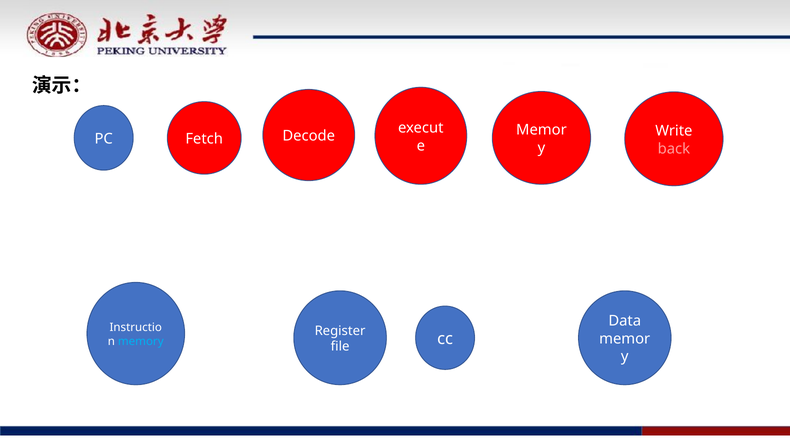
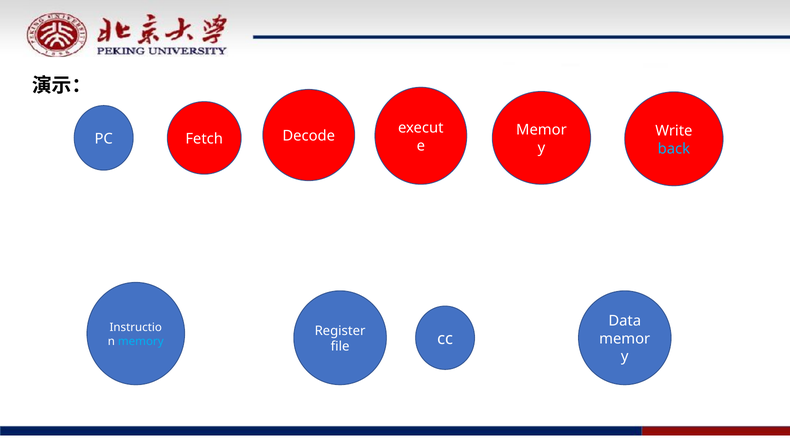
back colour: pink -> light blue
